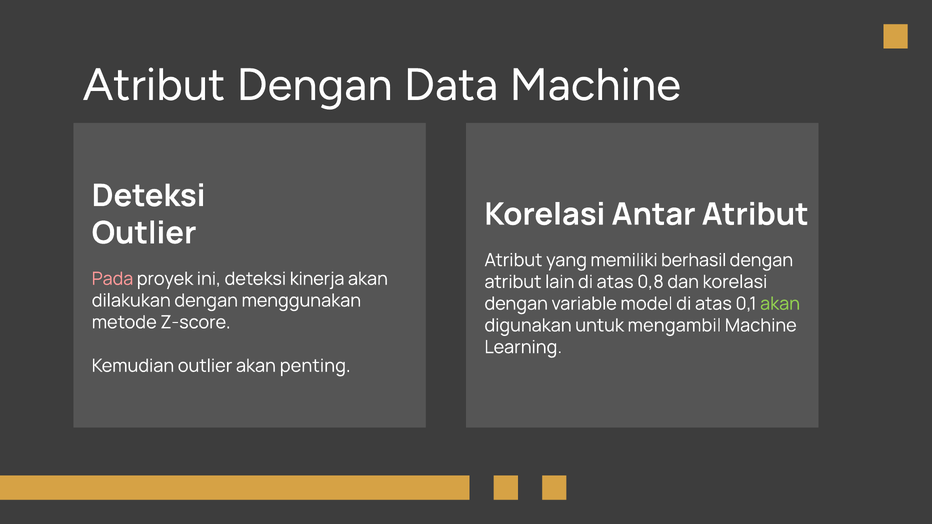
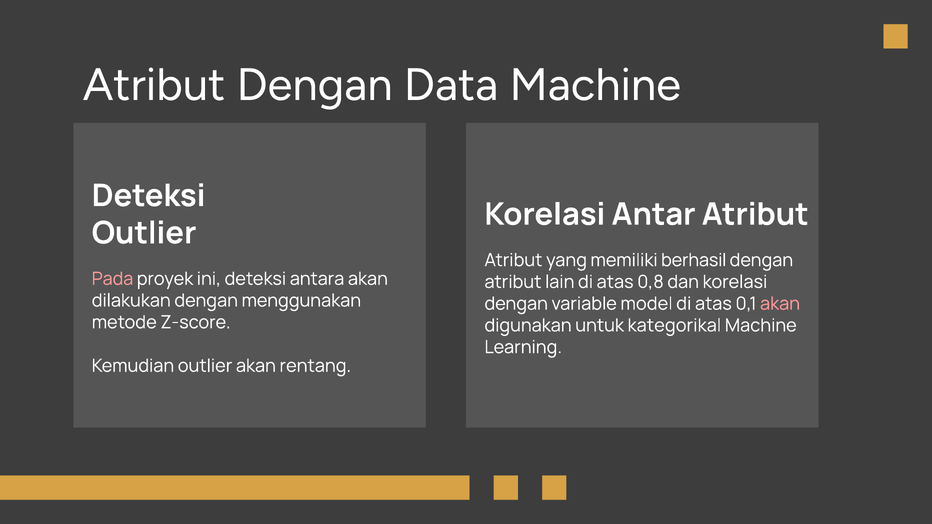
kinerja: kinerja -> antara
akan at (780, 304) colour: light green -> pink
mengambil: mengambil -> kategorikal
penting: penting -> rentang
